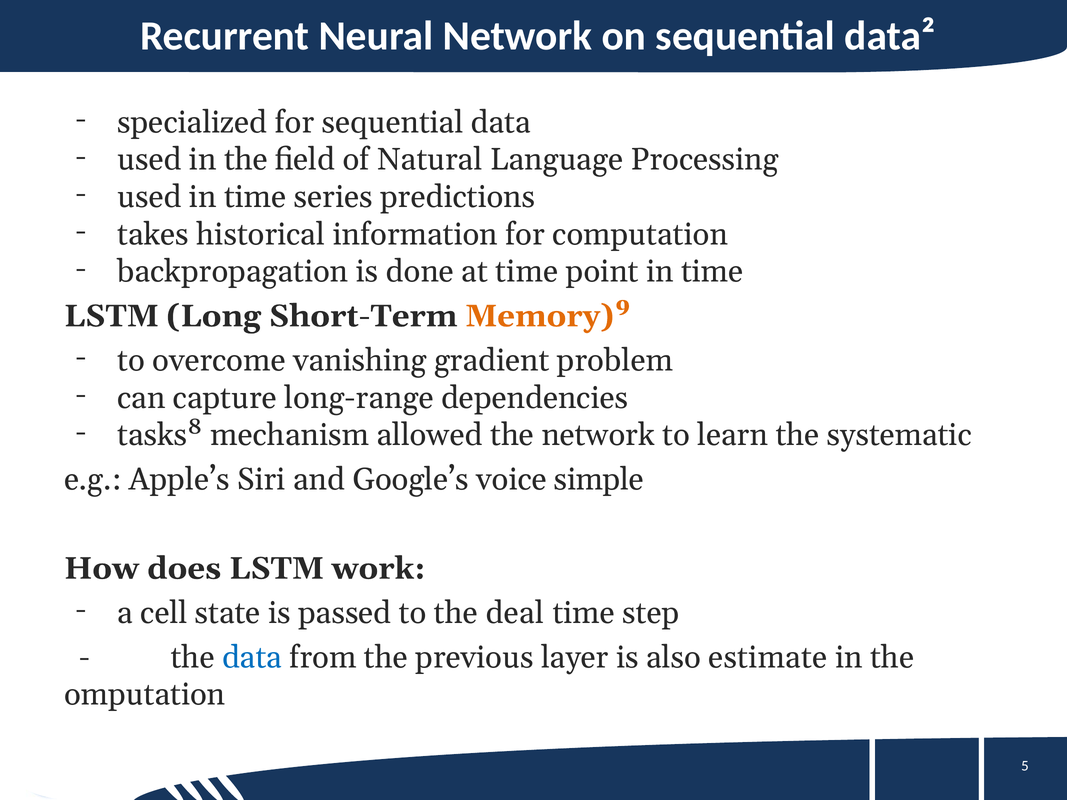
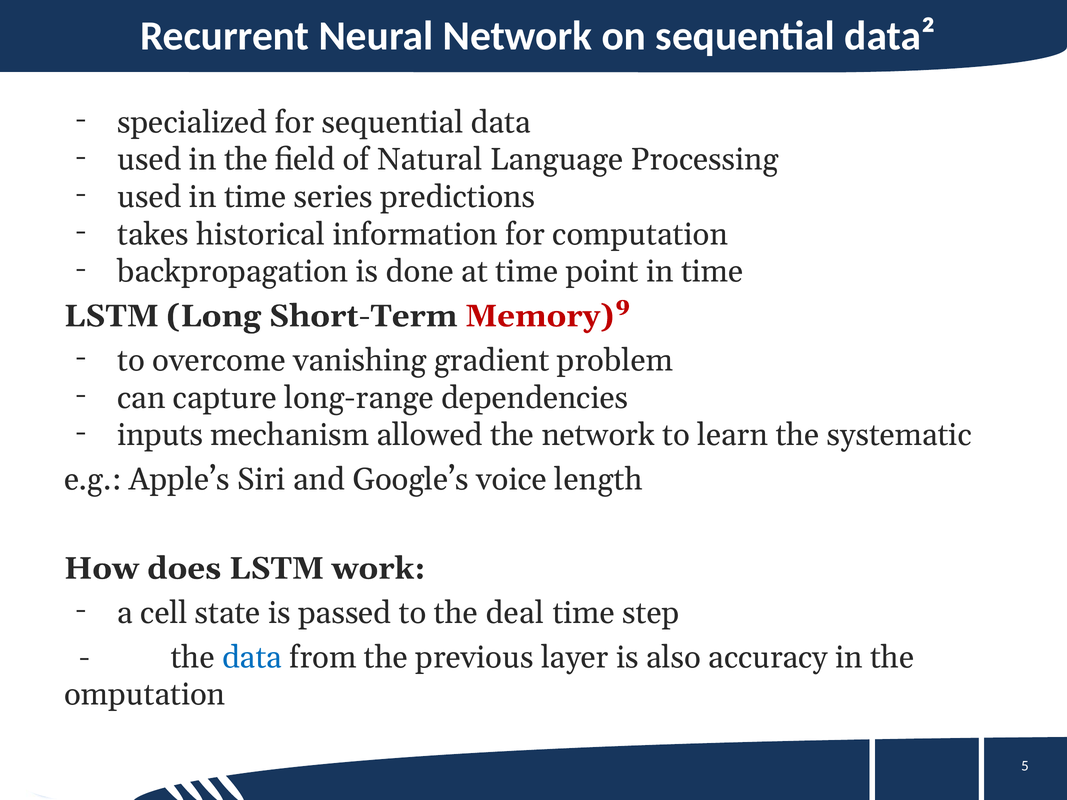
Memory)⁹ colour: orange -> red
tasks⁸: tasks⁸ -> inputs
simple: simple -> length
estimate: estimate -> accuracy
